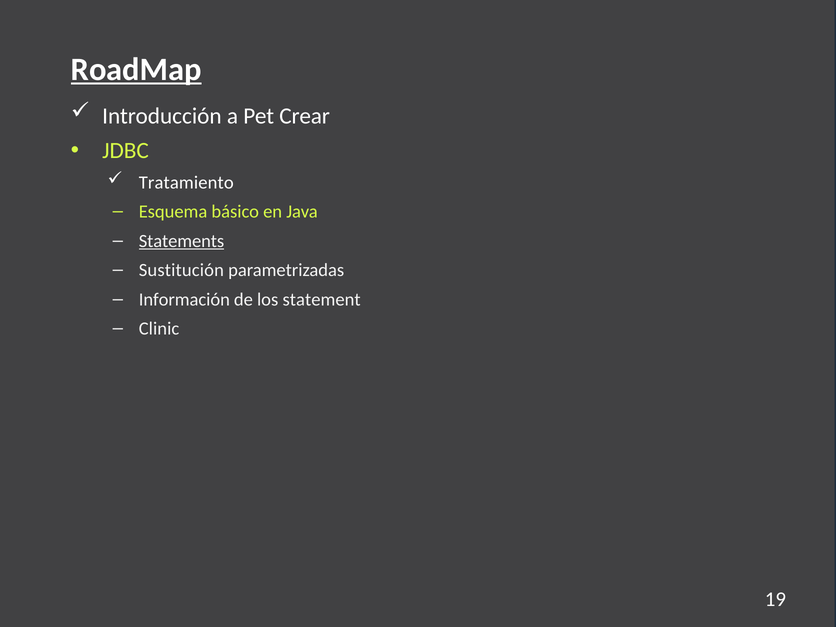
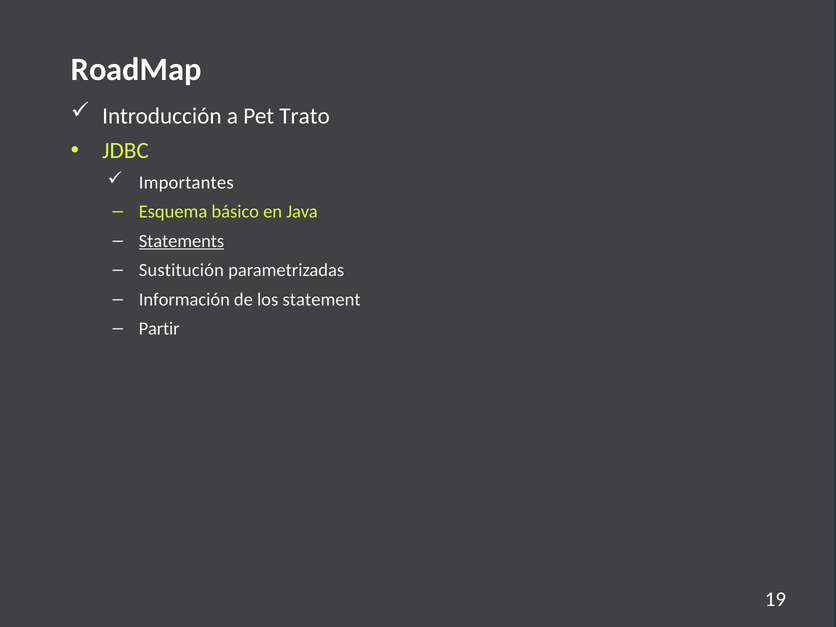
RoadMap underline: present -> none
Crear: Crear -> Trato
Tratamiento: Tratamiento -> Importantes
Clinic: Clinic -> Partir
